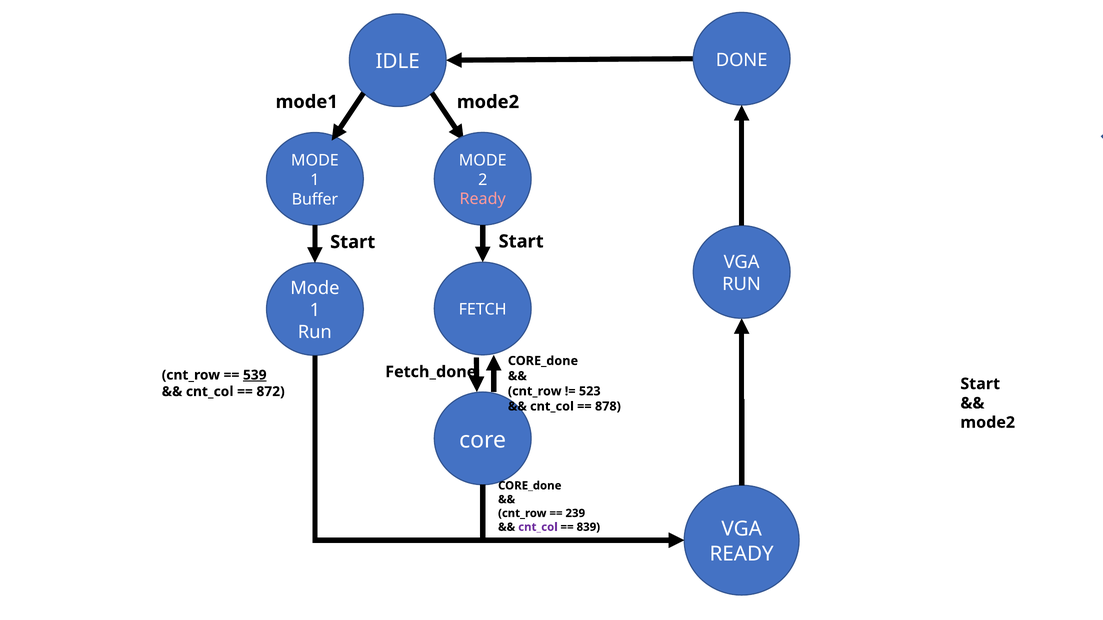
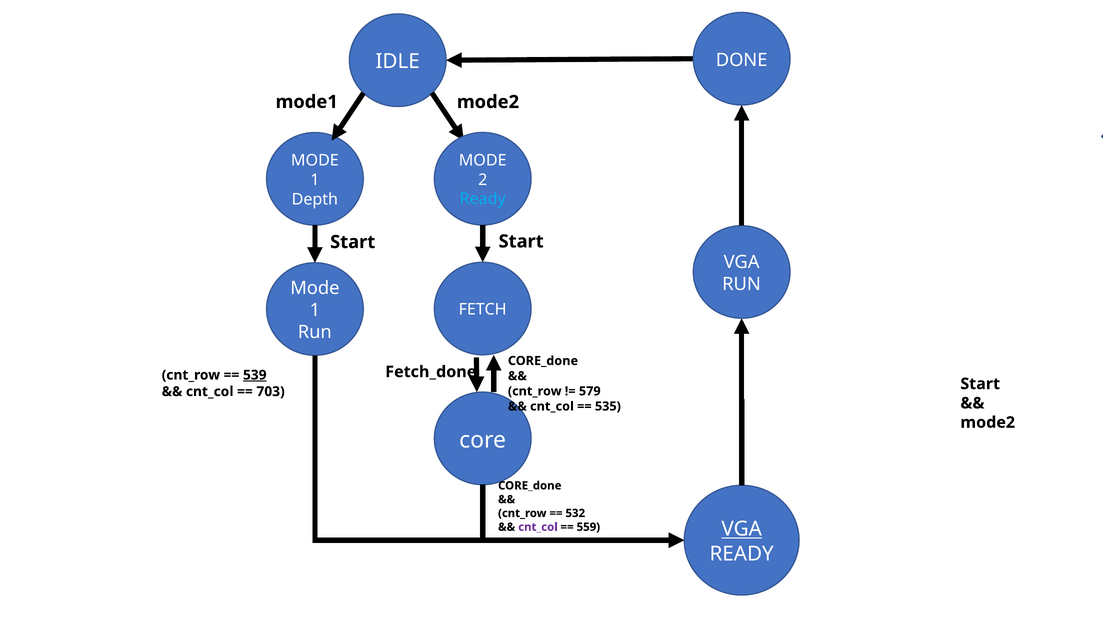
Ready at (483, 199) colour: pink -> light blue
Buffer: Buffer -> Depth
523: 523 -> 579
872: 872 -> 703
878: 878 -> 535
239: 239 -> 532
VGA at (742, 530) underline: none -> present
839: 839 -> 559
